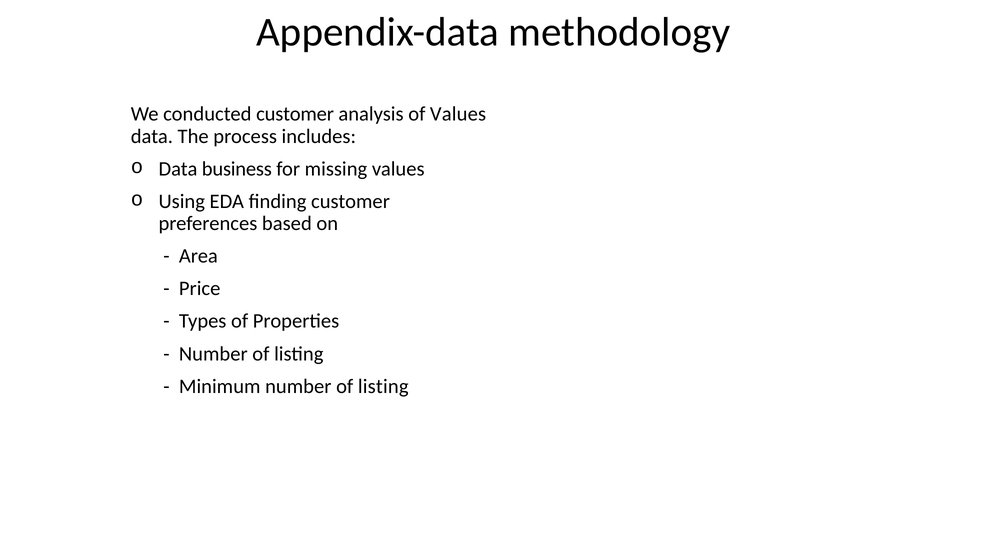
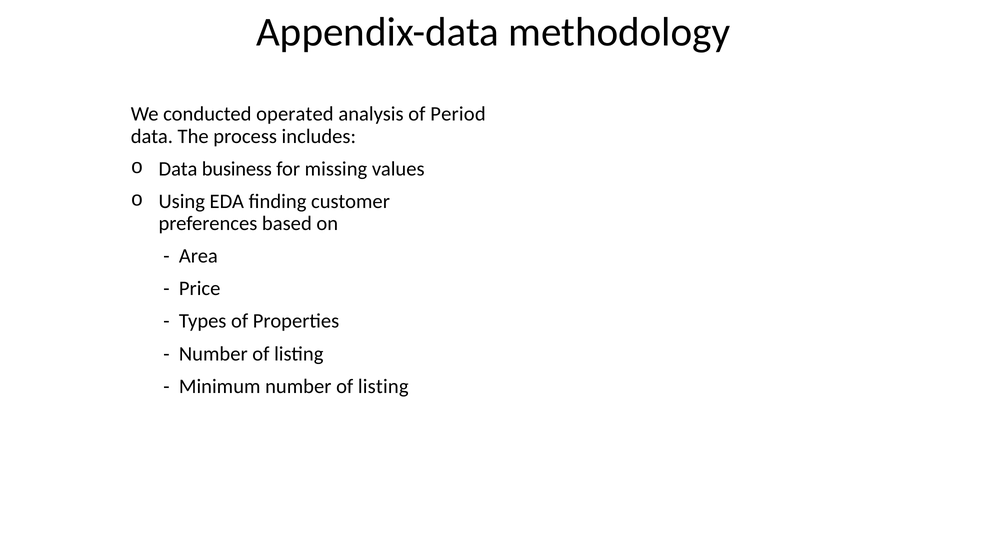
conducted customer: customer -> operated
of Values: Values -> Period
